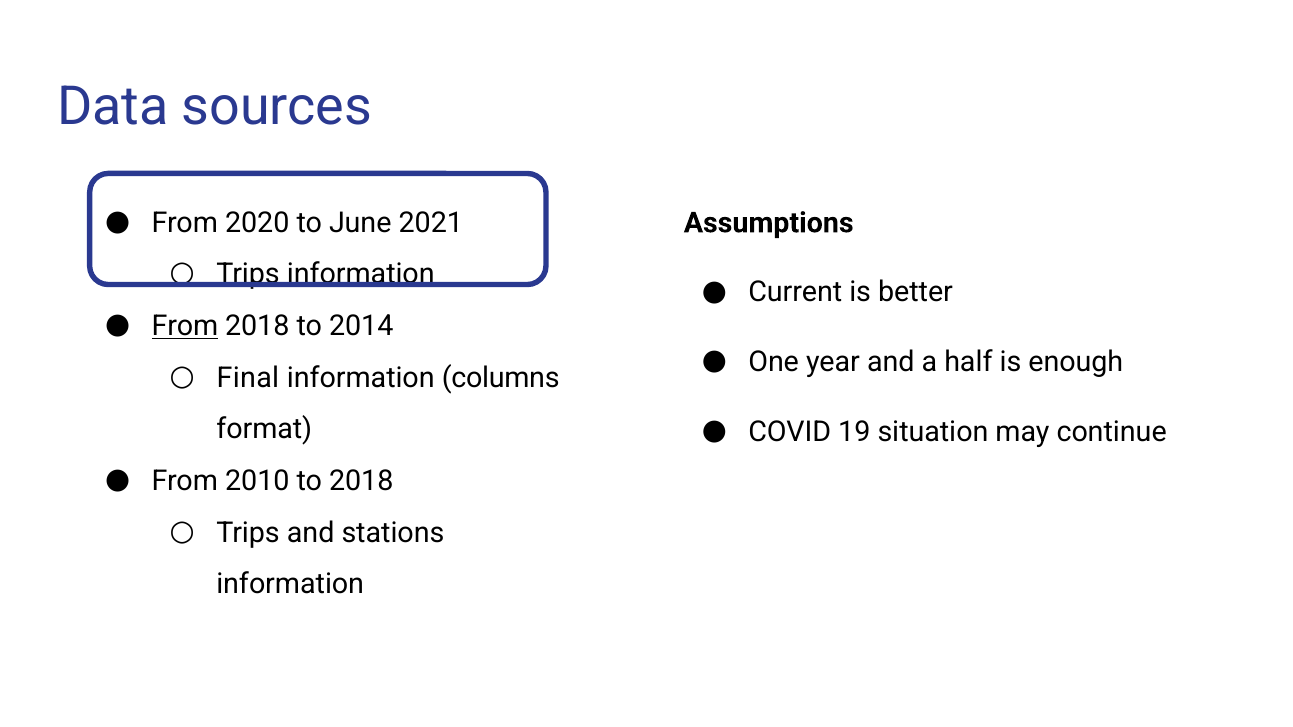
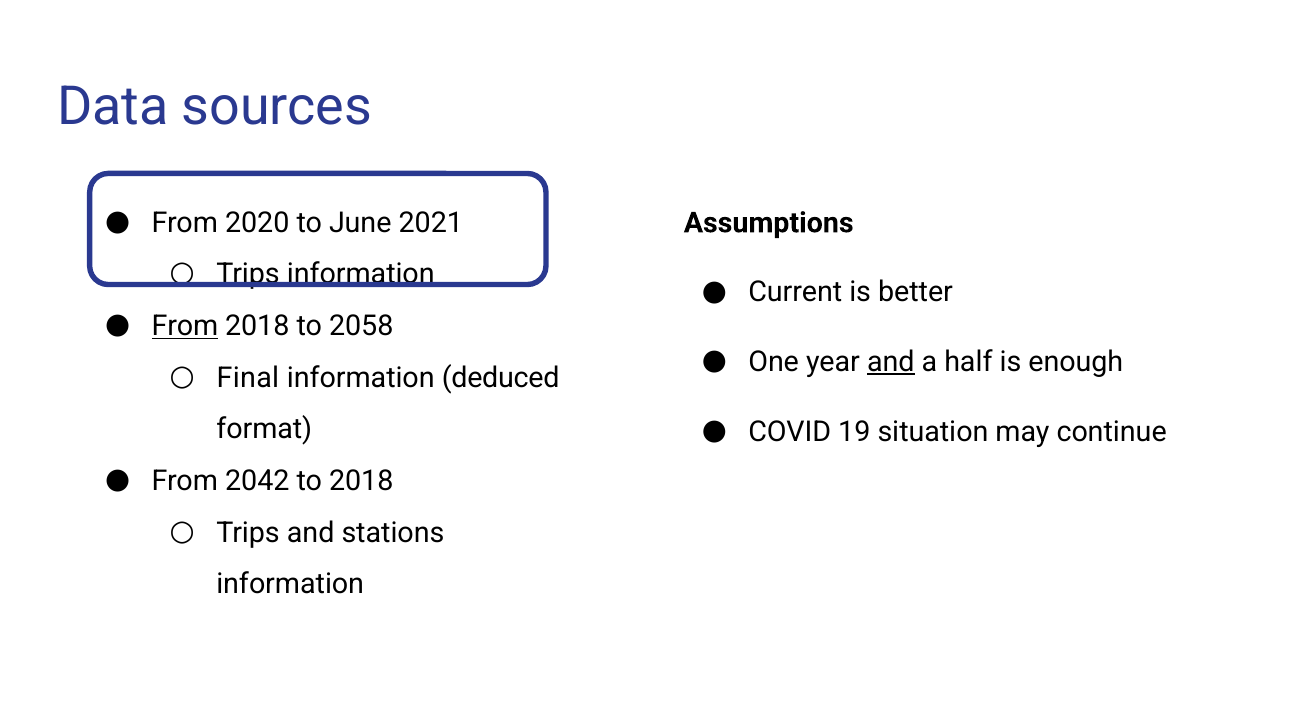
2014: 2014 -> 2058
and at (891, 362) underline: none -> present
columns: columns -> deduced
2010: 2010 -> 2042
